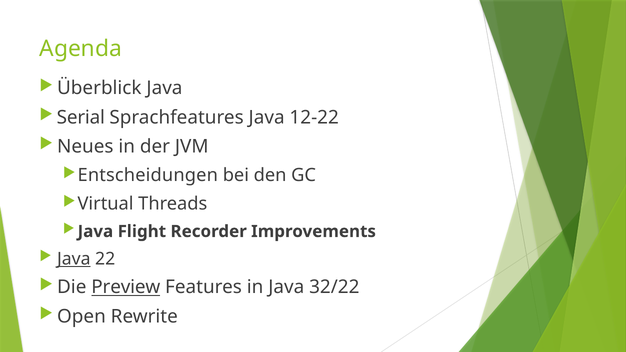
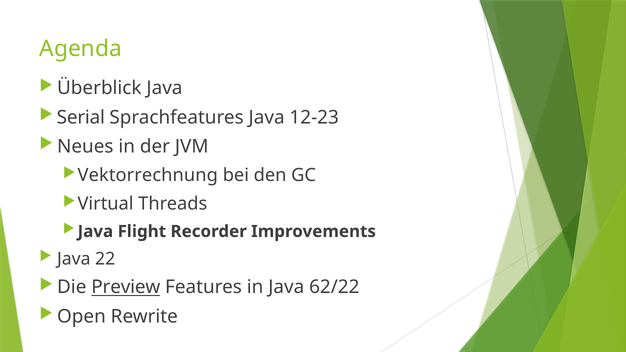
12-22: 12-22 -> 12-23
Entscheidungen: Entscheidungen -> Vektorrechnung
Java at (74, 259) underline: present -> none
32/22: 32/22 -> 62/22
